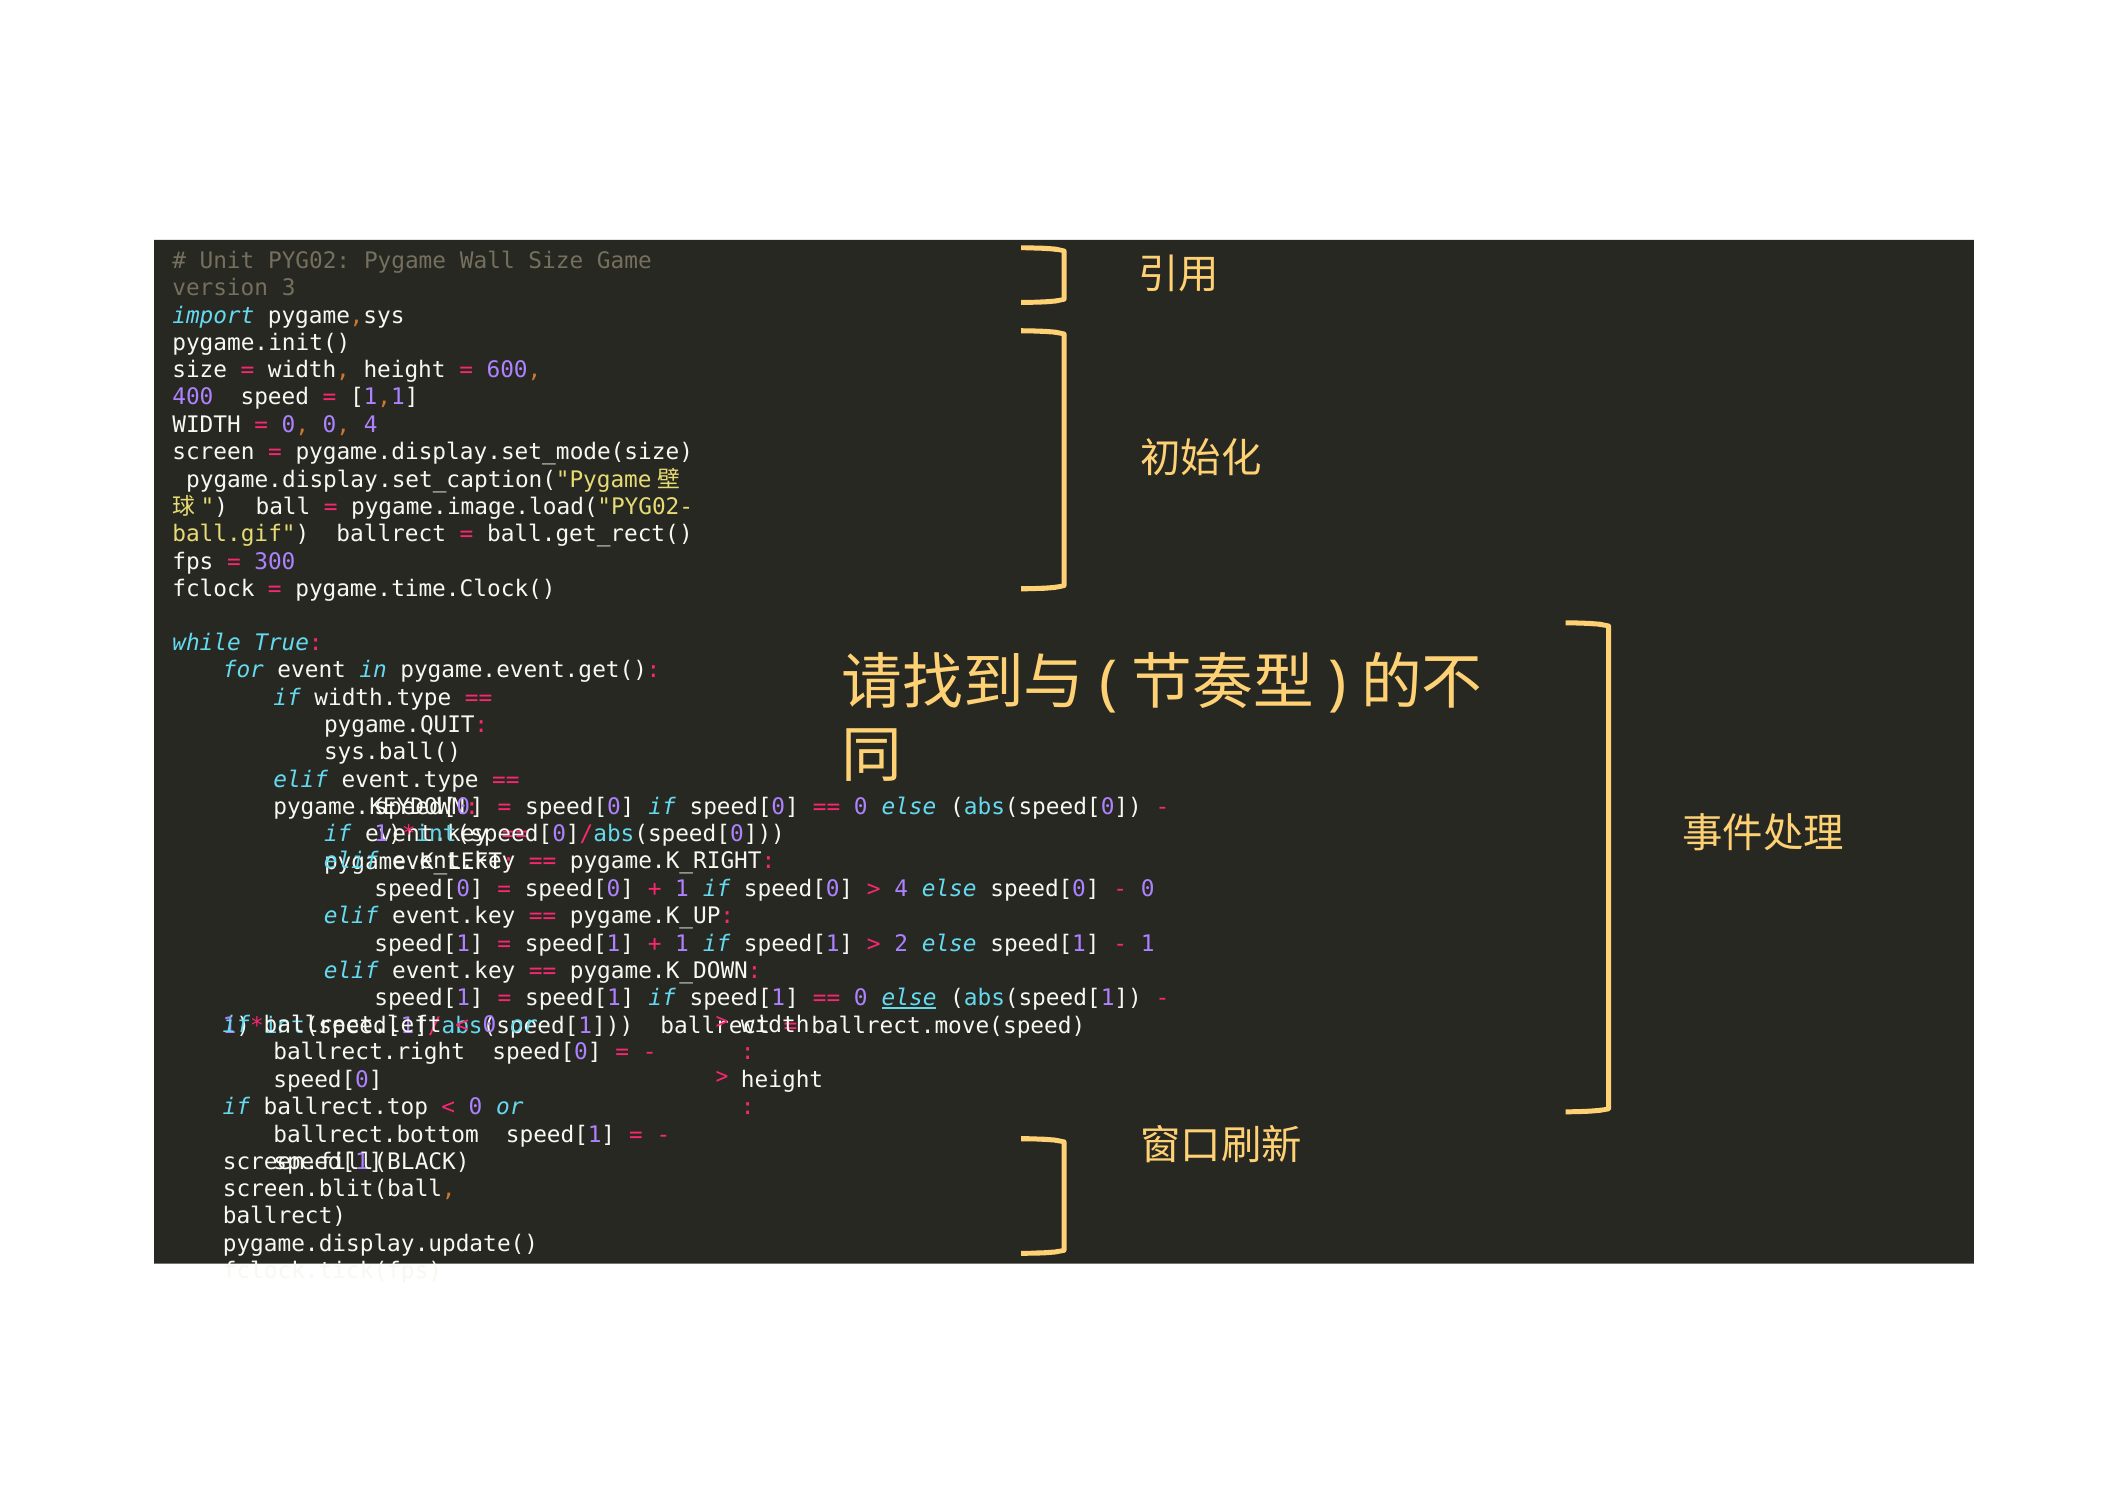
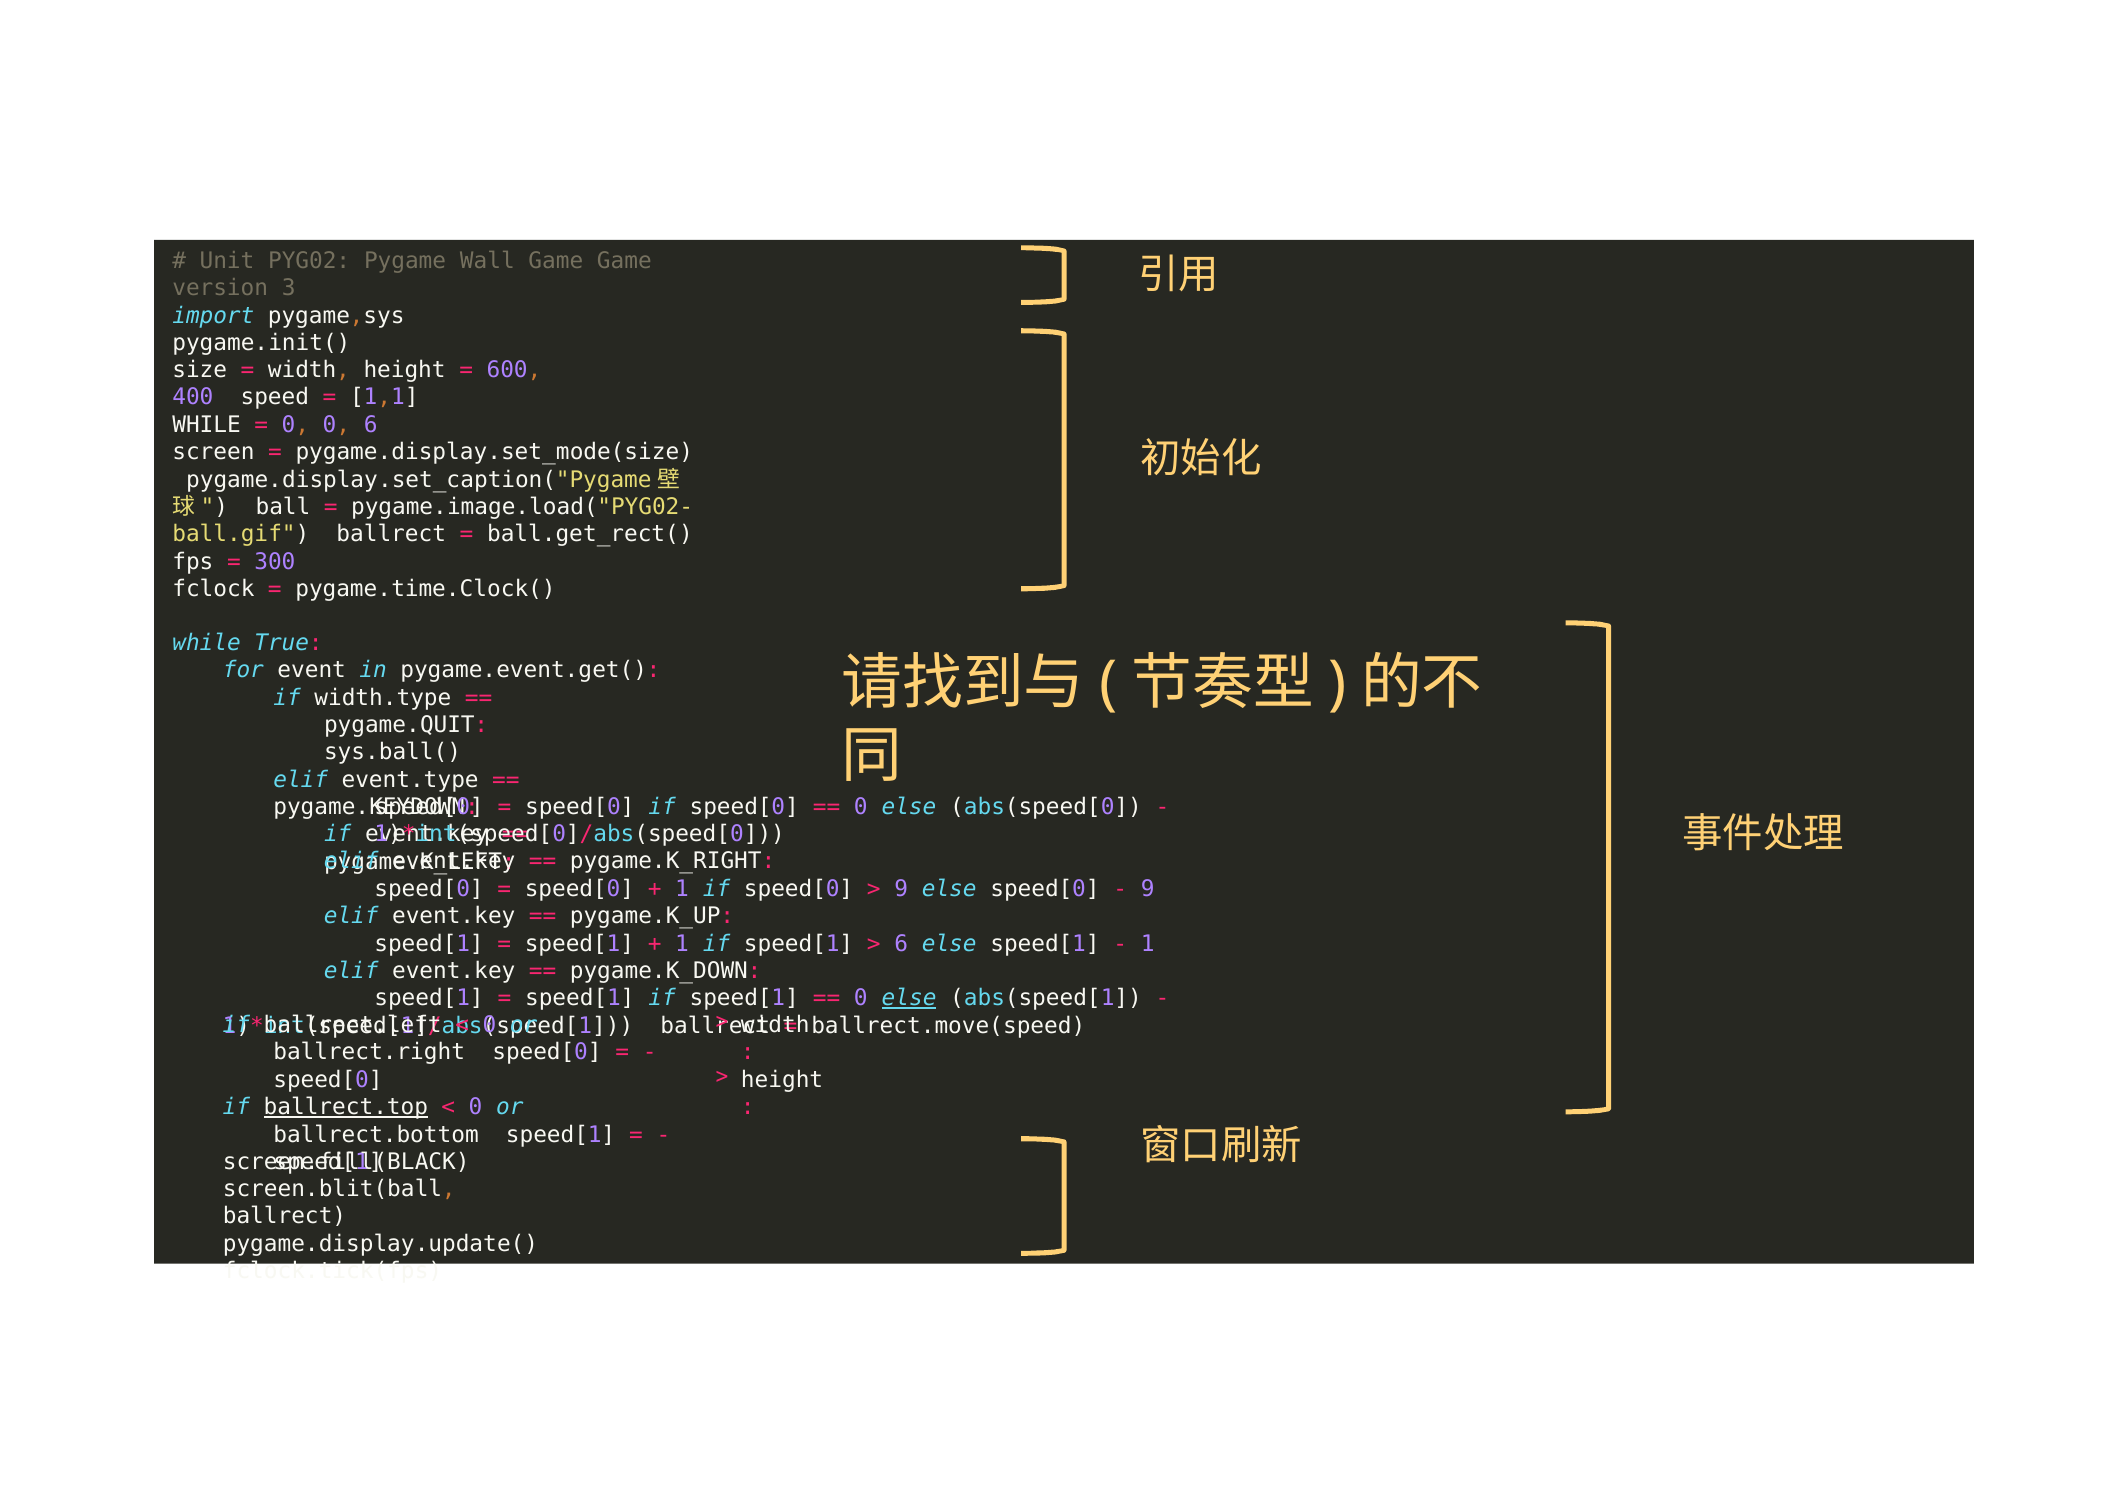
Wall Size: Size -> Game
WIDTH at (207, 425): WIDTH -> WHILE
0 4: 4 -> 6
4 at (901, 889): 4 -> 9
0 at (1148, 889): 0 -> 9
2 at (901, 944): 2 -> 6
ballrect.top underline: none -> present
